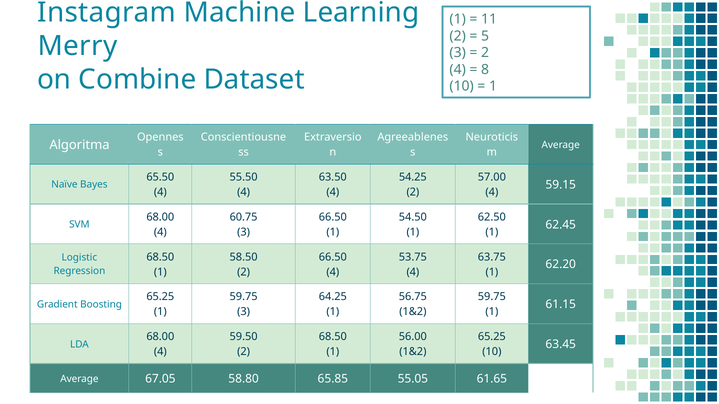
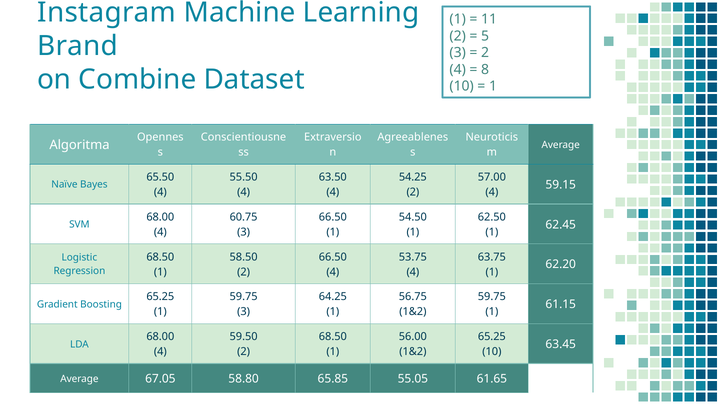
Merry: Merry -> Brand
